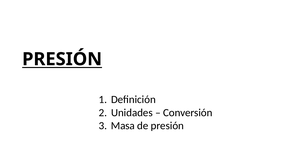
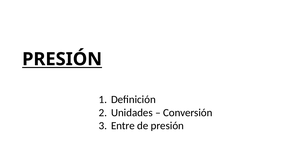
Masa: Masa -> Entre
